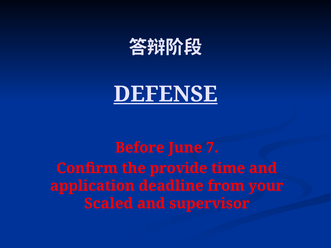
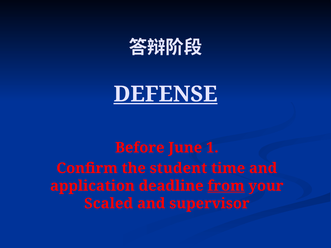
7: 7 -> 1
provide: provide -> student
from underline: none -> present
